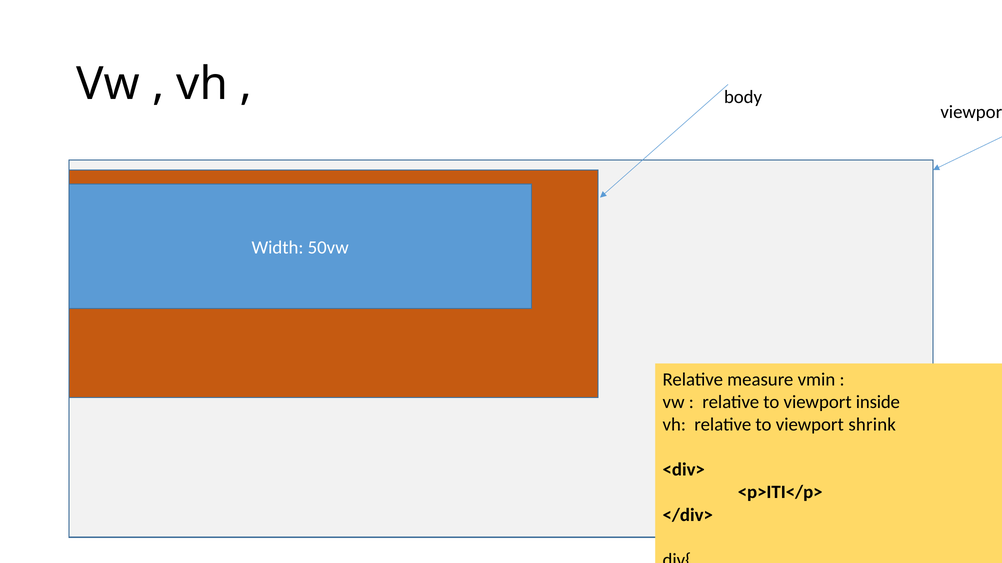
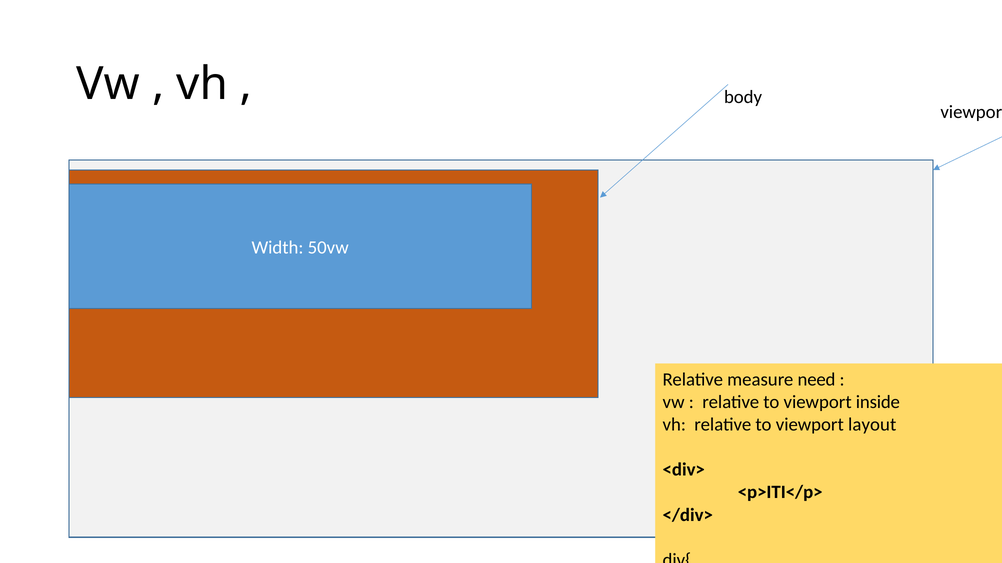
vmin: vmin -> need
shrink: shrink -> layout
